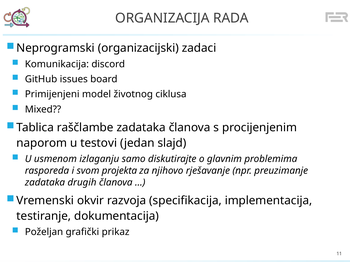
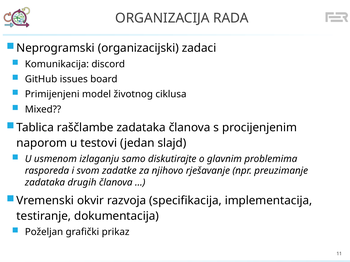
projekta: projekta -> zadatke
